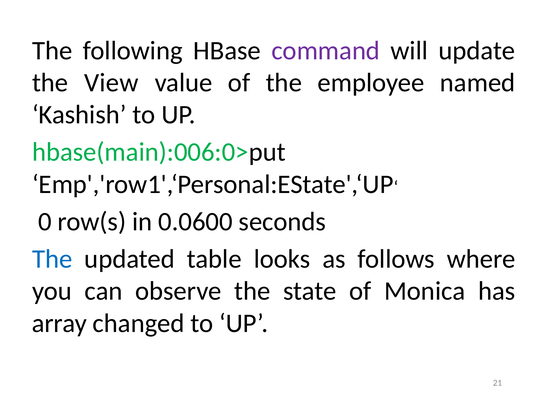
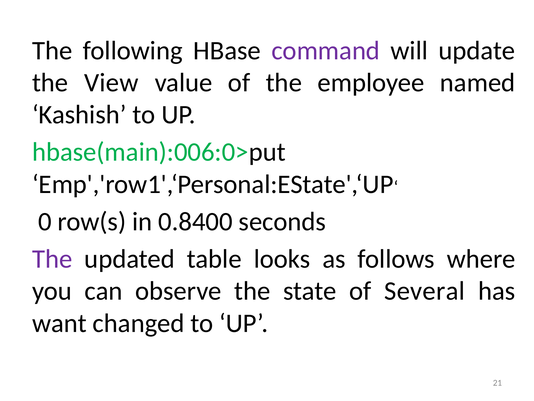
0.0600: 0.0600 -> 0.8400
The at (52, 259) colour: blue -> purple
Monica: Monica -> Several
array: array -> want
